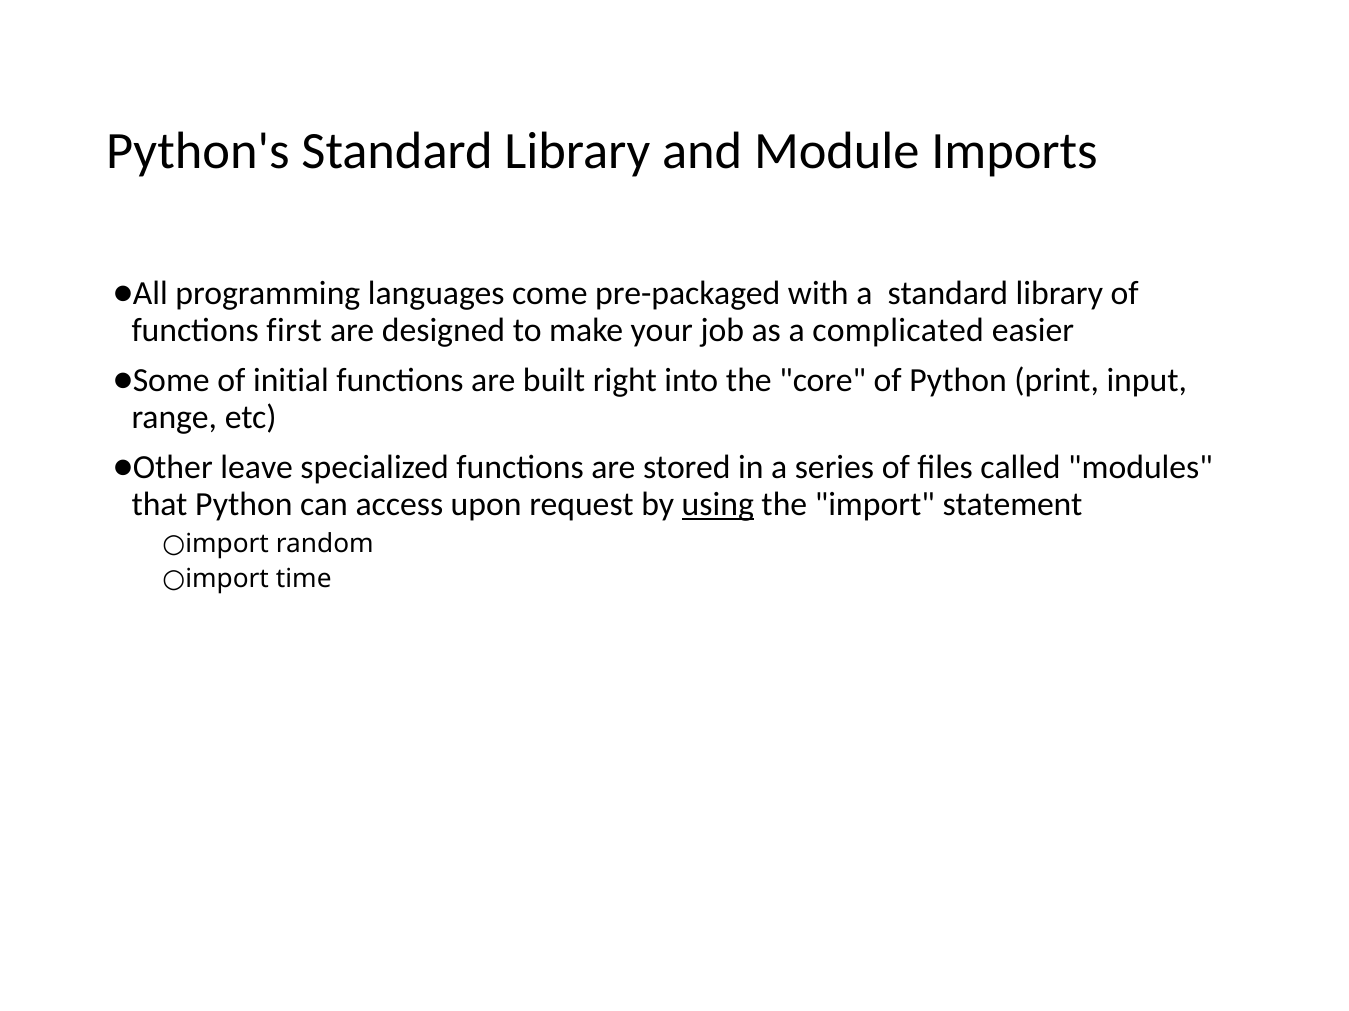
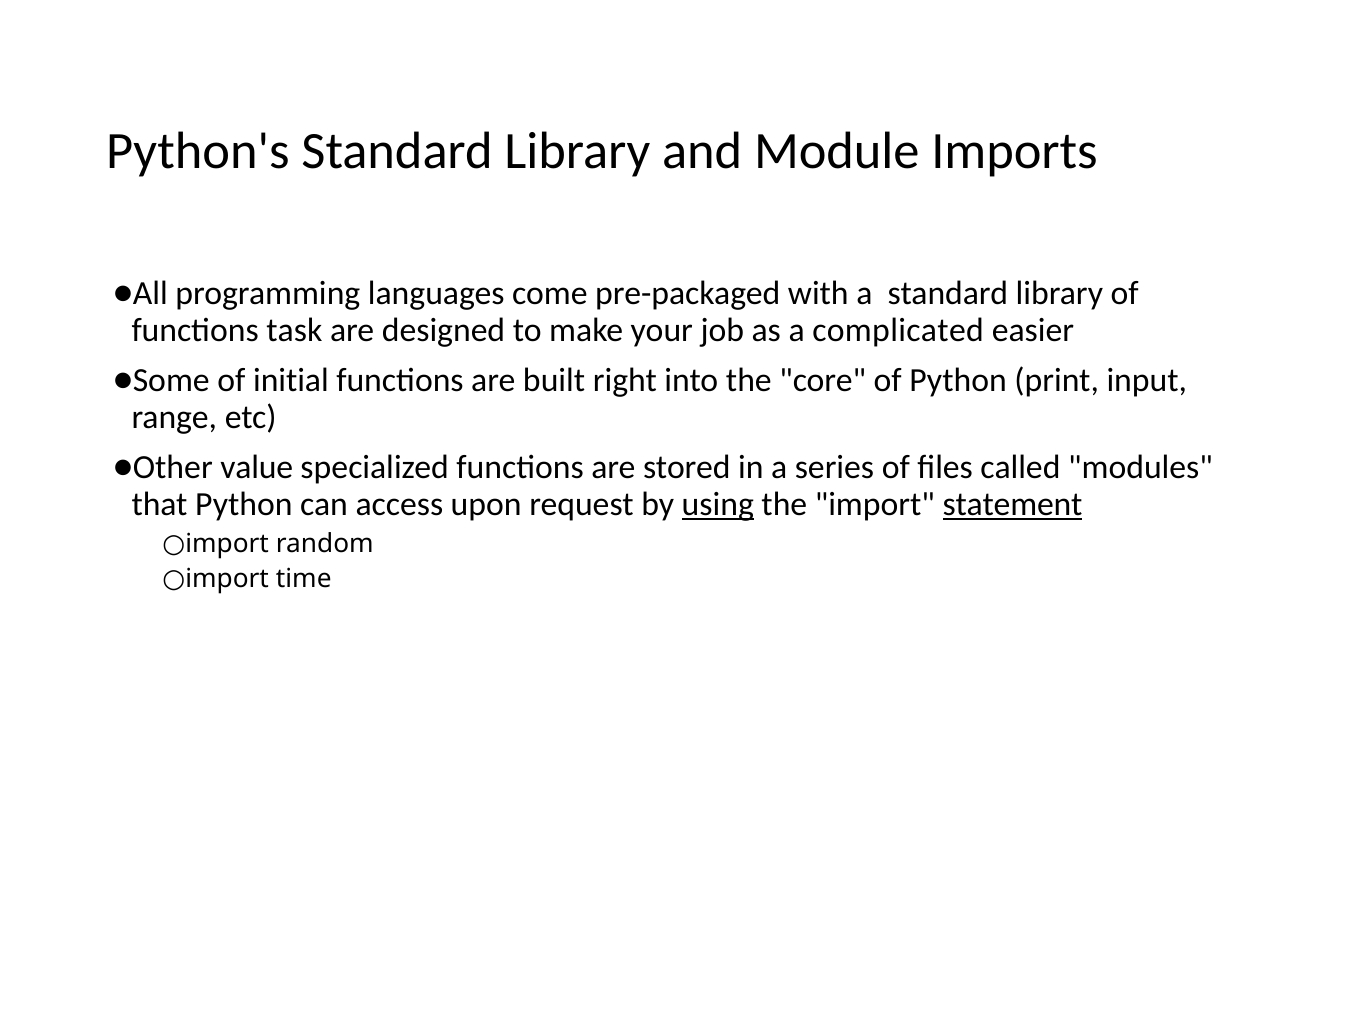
first: first -> task
leave: leave -> value
statement underline: none -> present
